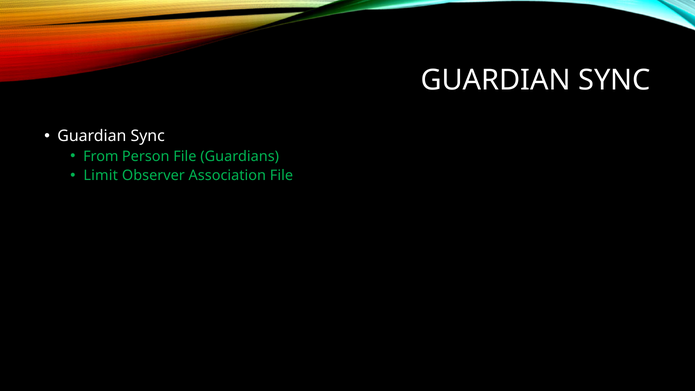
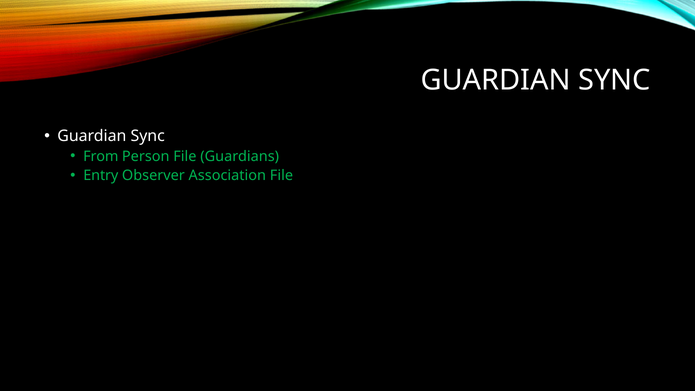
Limit: Limit -> Entry
